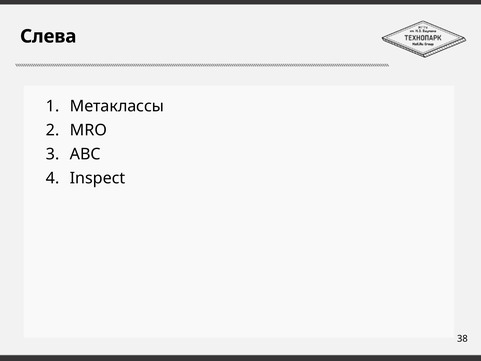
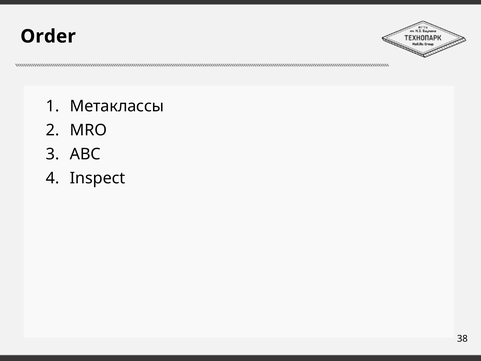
Слева: Слева -> Order
